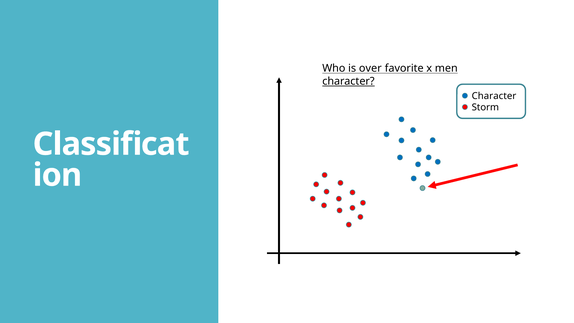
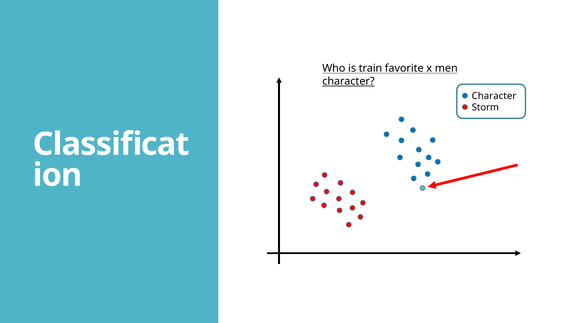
over: over -> train
